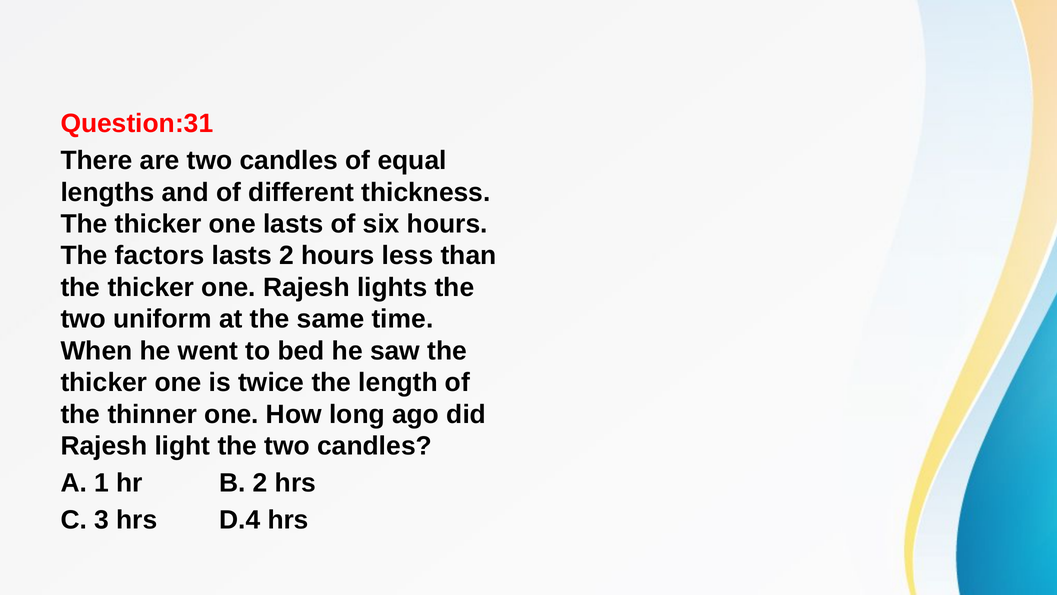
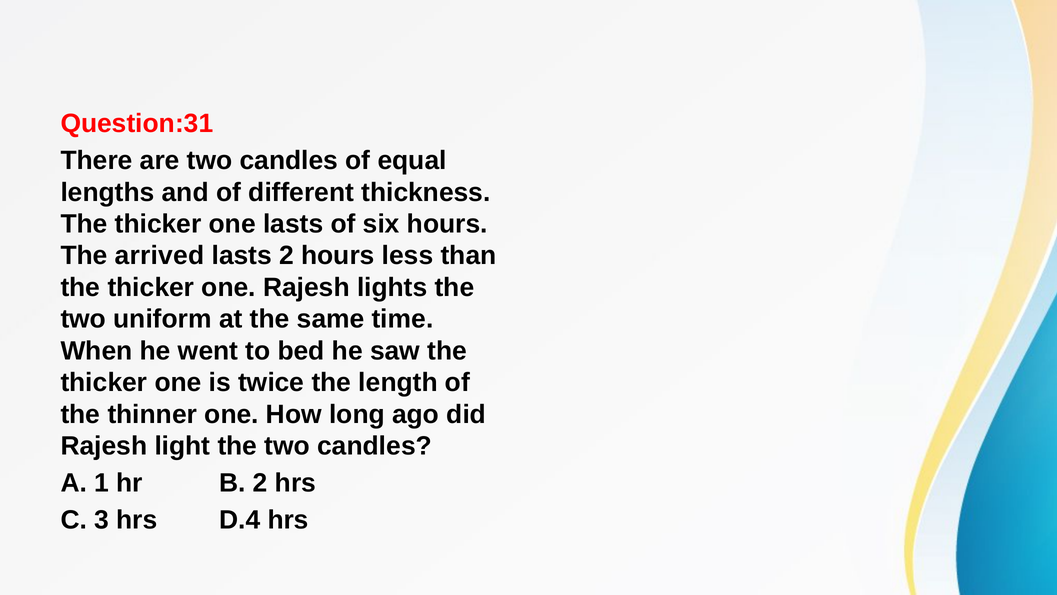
factors: factors -> arrived
